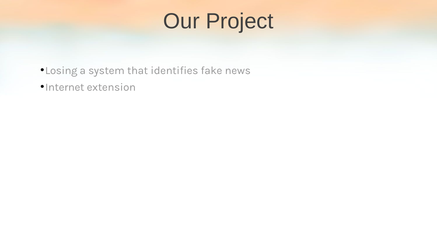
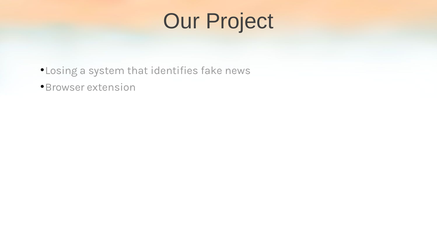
Internet: Internet -> Browser
